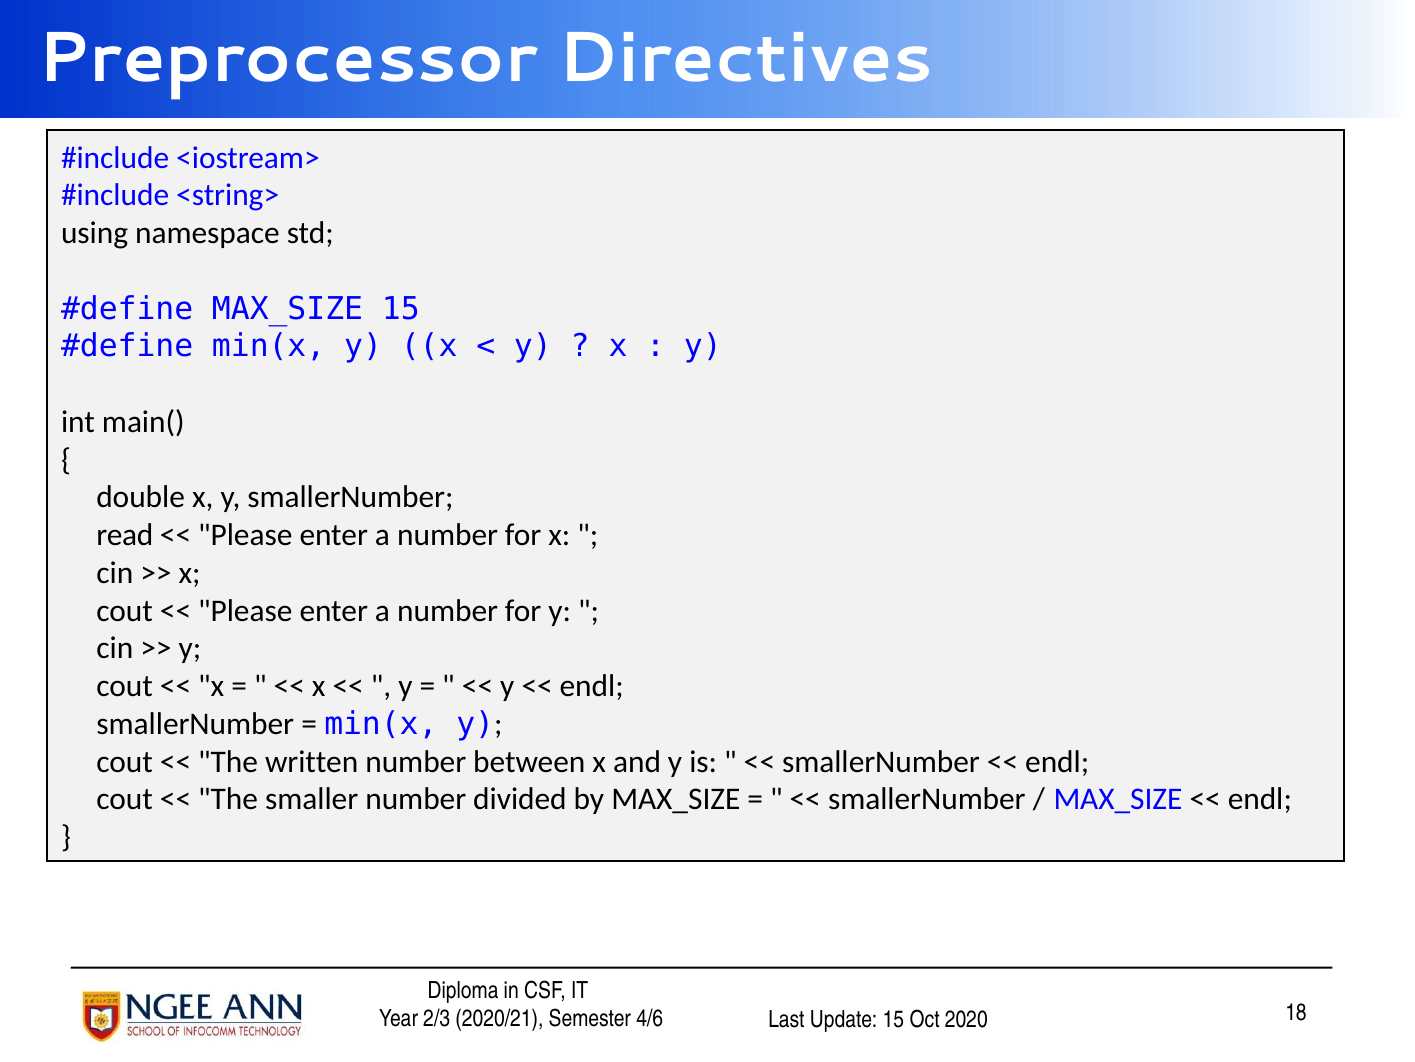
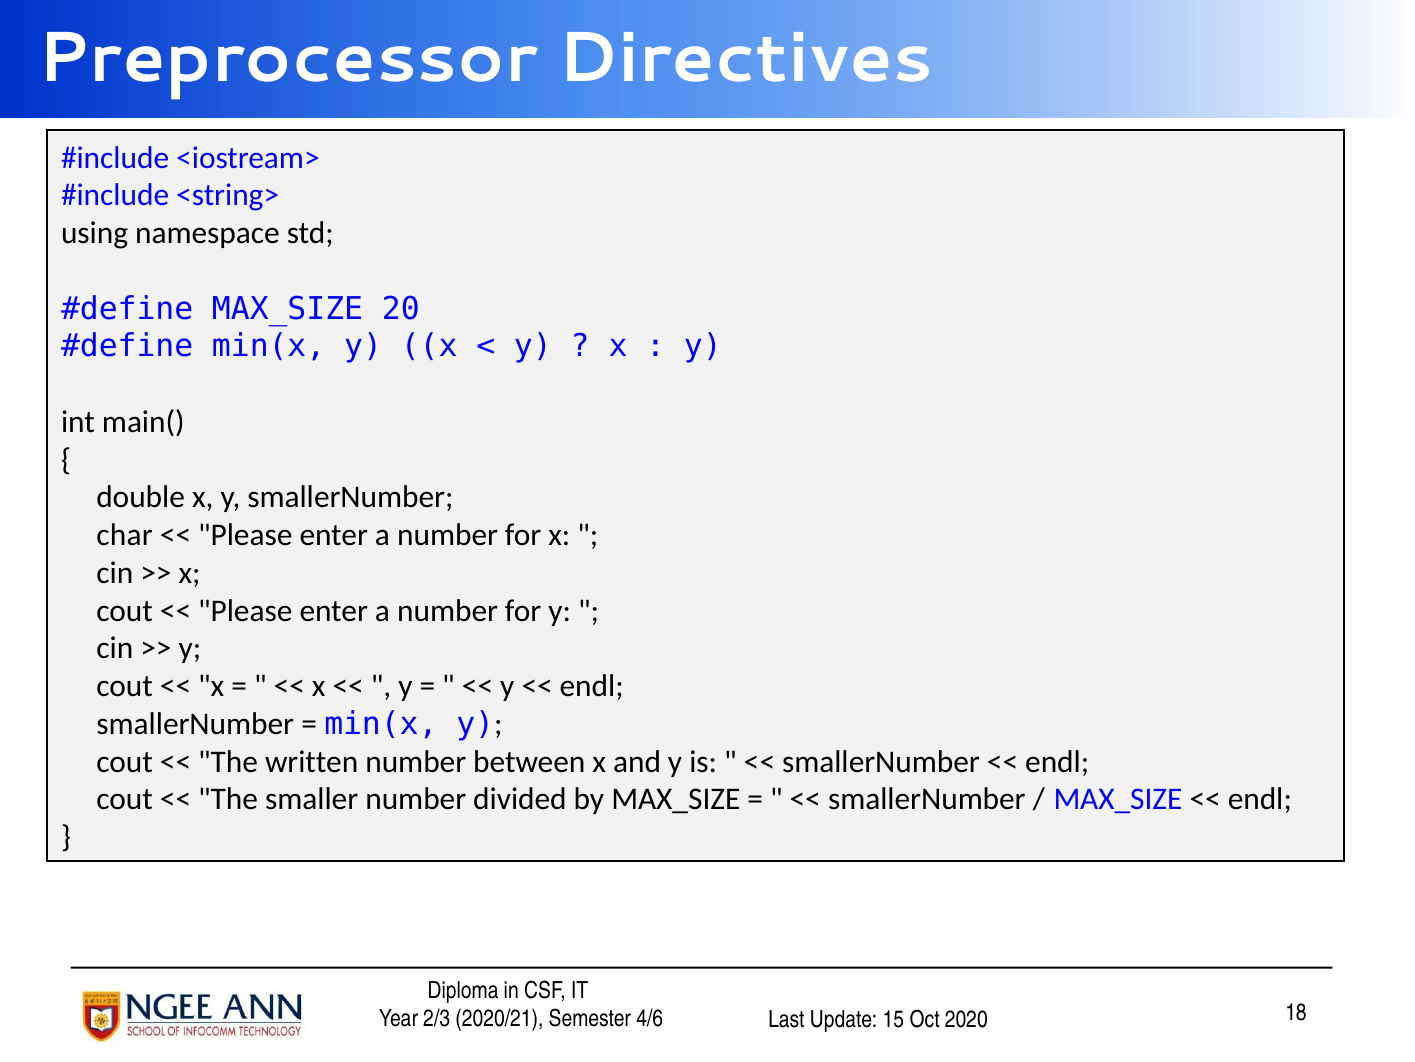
MAX_SIZE 15: 15 -> 20
read: read -> char
